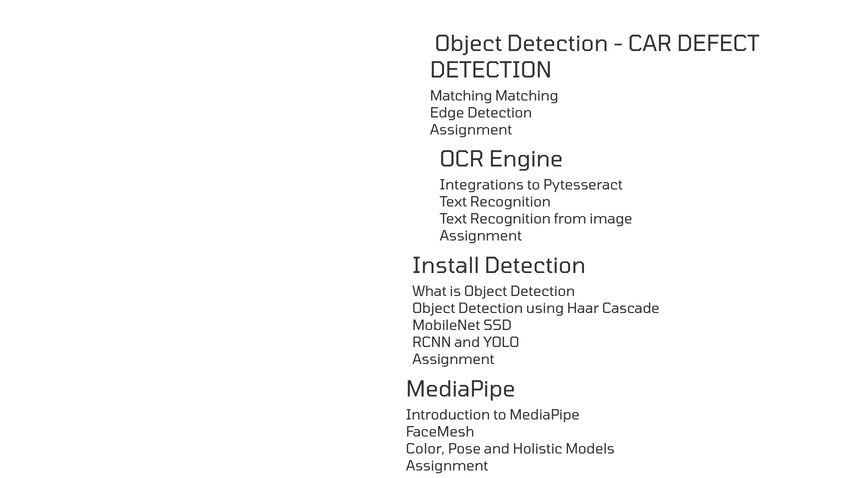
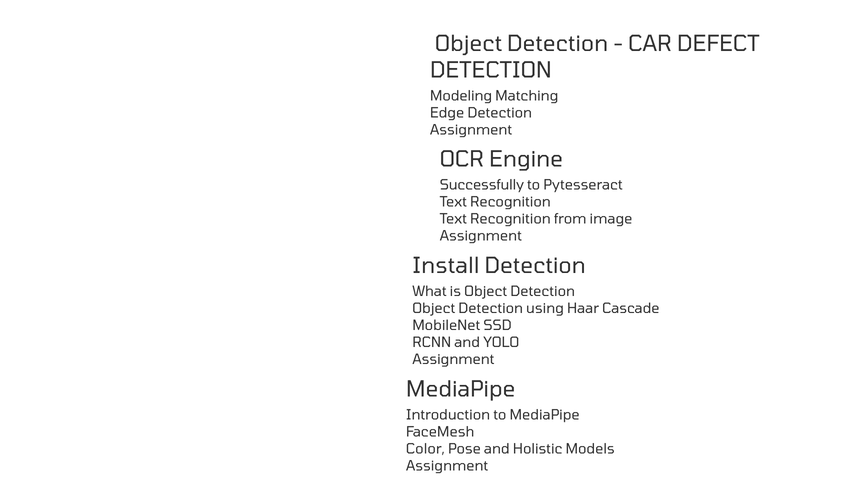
Matching at (461, 96): Matching -> Modeling
Integrations: Integrations -> Successfully
